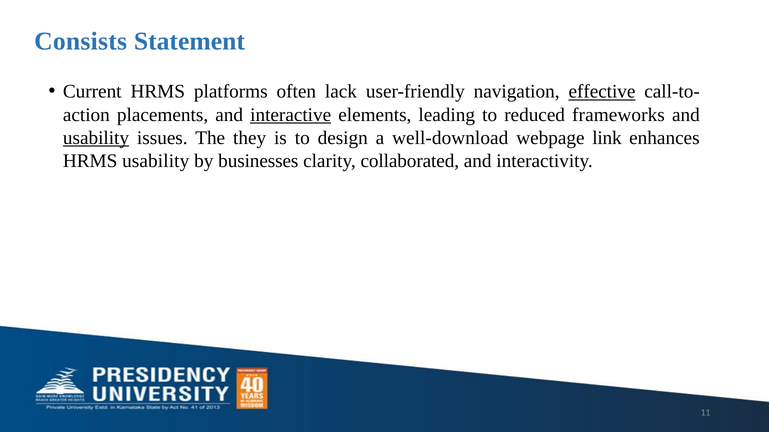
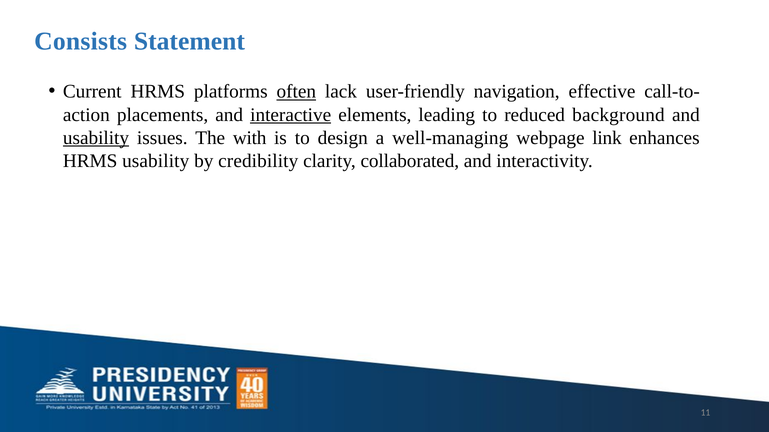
often underline: none -> present
effective underline: present -> none
frameworks: frameworks -> background
they: they -> with
well-download: well-download -> well-managing
businesses: businesses -> credibility
